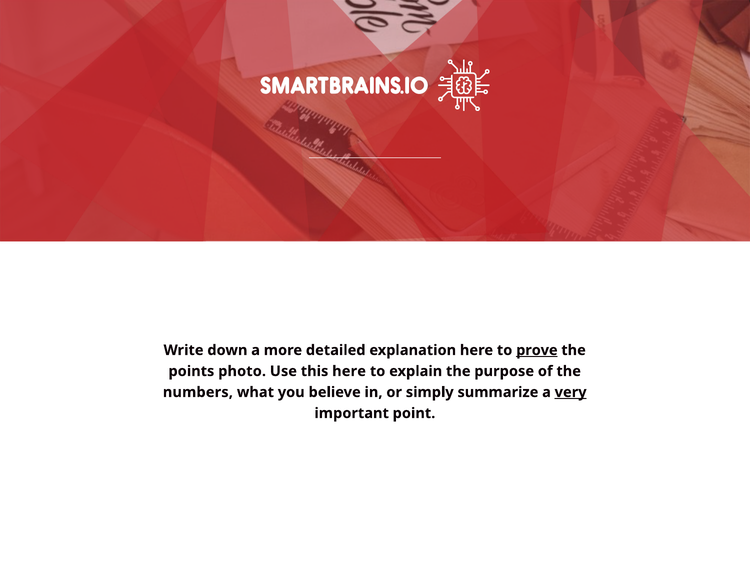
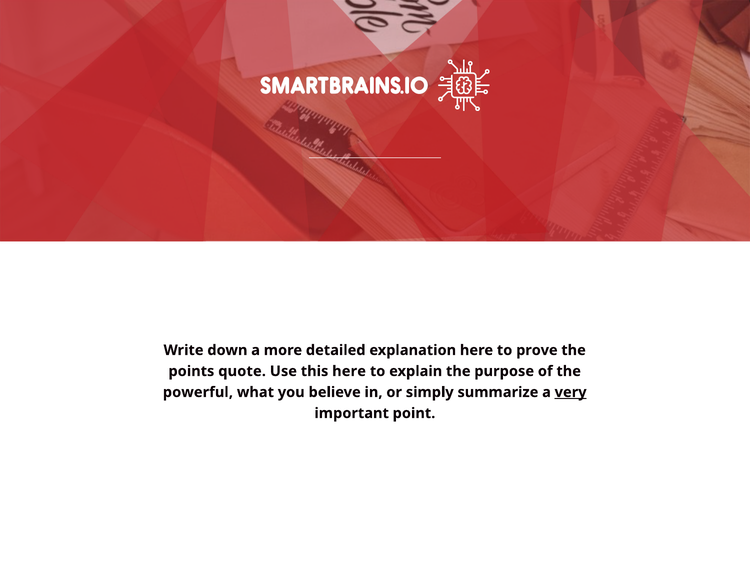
prove underline: present -> none
photo: photo -> quote
numbers: numbers -> powerful
